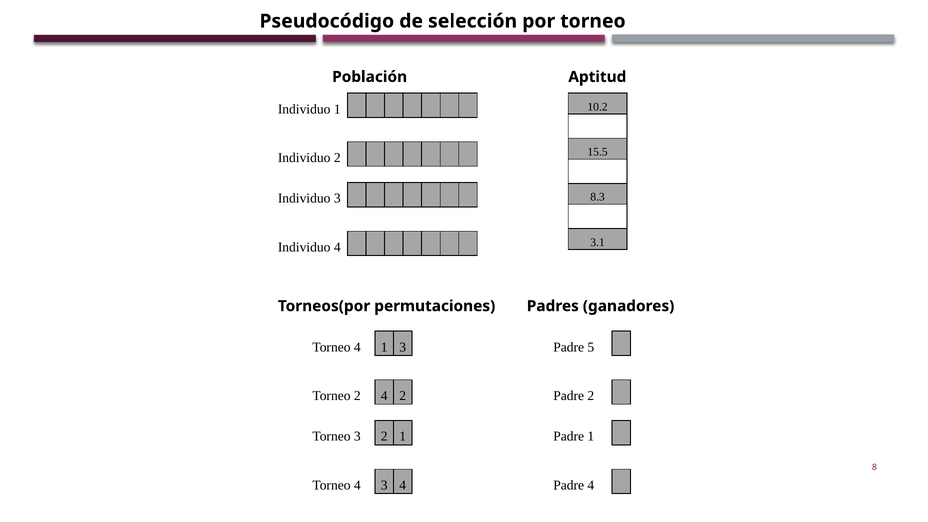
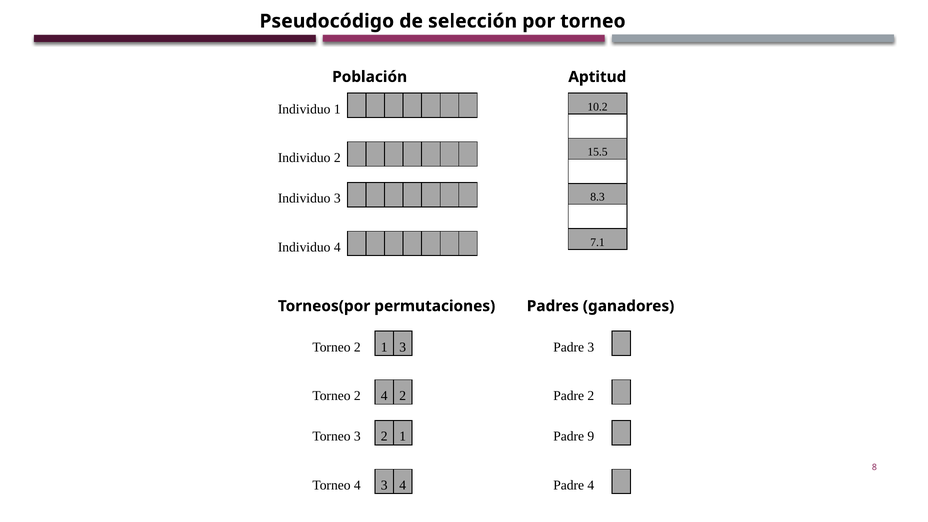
3.1: 3.1 -> 7.1
4 at (357, 347): 4 -> 2
Padre 5: 5 -> 3
Padre 1: 1 -> 9
